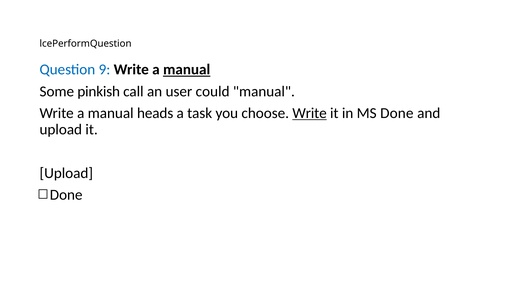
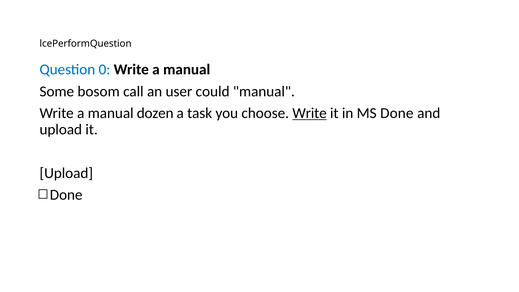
9: 9 -> 0
manual at (187, 70) underline: present -> none
pinkish: pinkish -> bosom
heads: heads -> dozen
